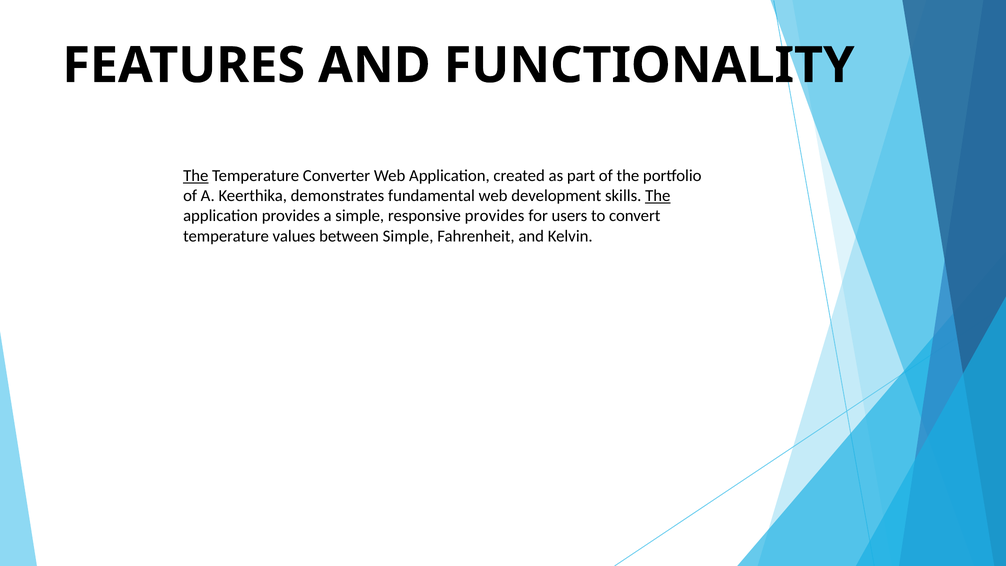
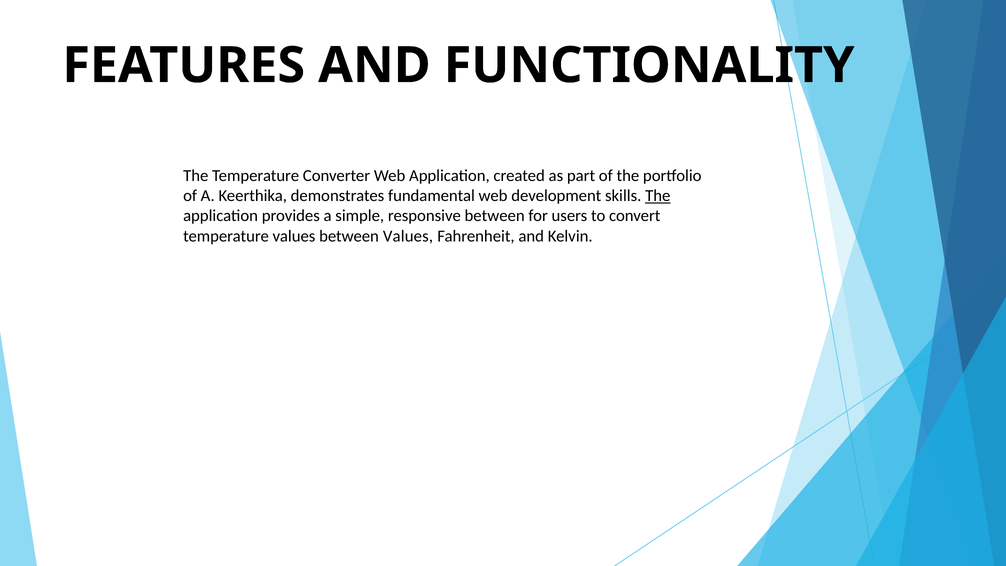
The at (196, 176) underline: present -> none
responsive provides: provides -> between
between Simple: Simple -> Values
